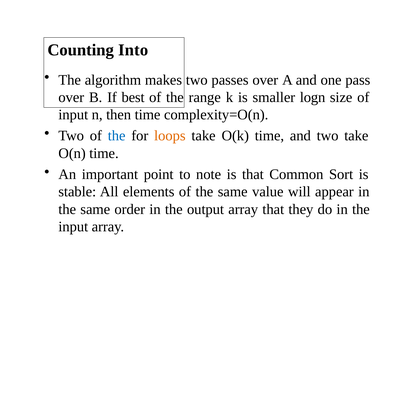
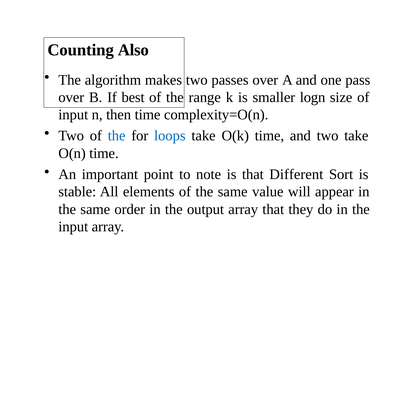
Into: Into -> Also
loops colour: orange -> blue
Common: Common -> Different
